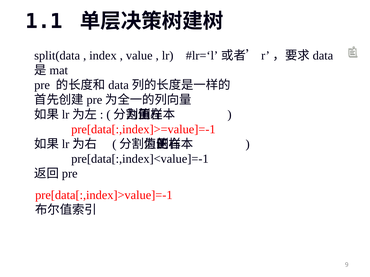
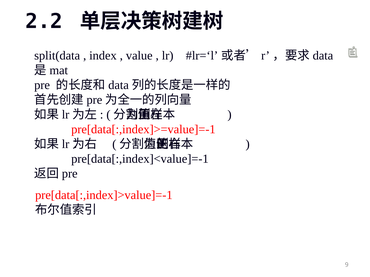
1.1: 1.1 -> 2.2
